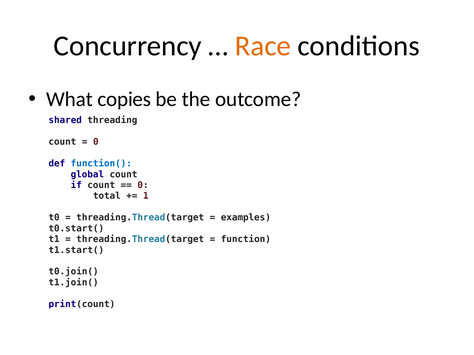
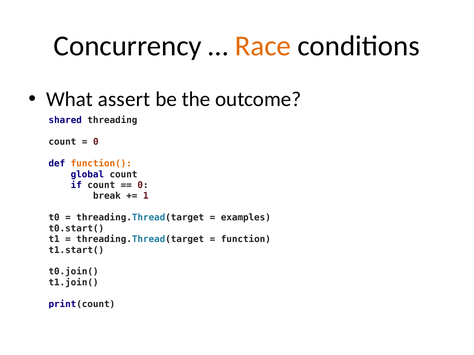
copies: copies -> assert
function( colour: blue -> orange
total: total -> break
